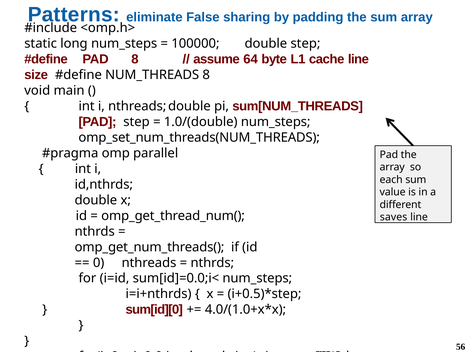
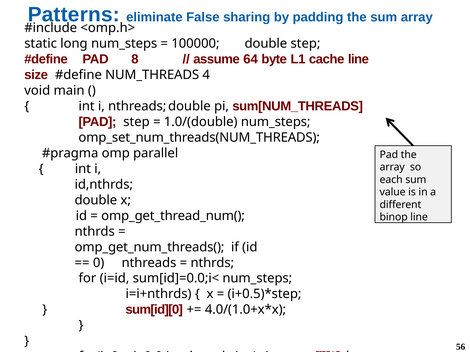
NUM_THREADS 8: 8 -> 4
saves: saves -> binop
